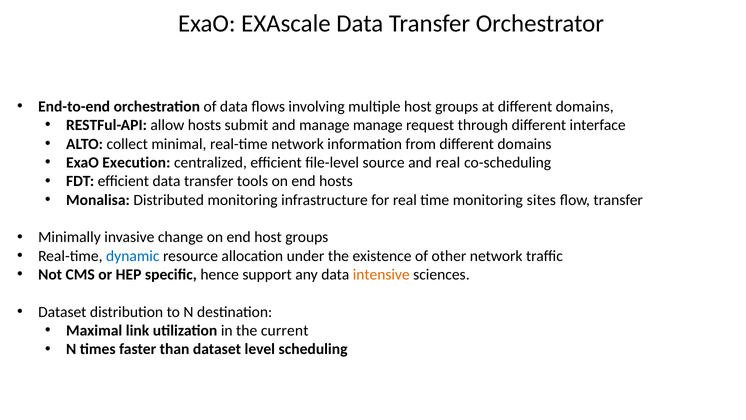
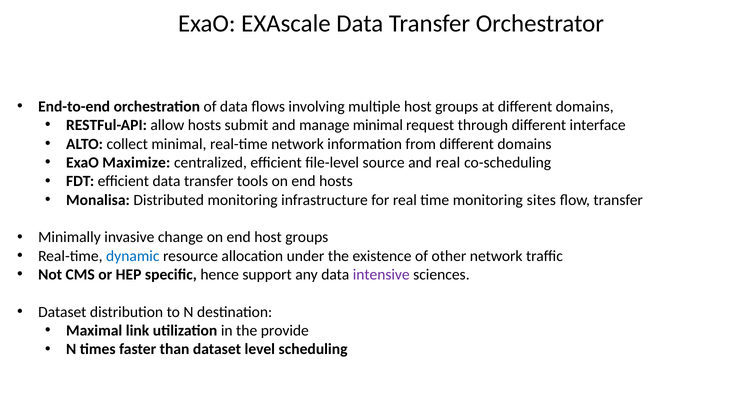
manage manage: manage -> minimal
Execution: Execution -> Maximize
intensive colour: orange -> purple
current: current -> provide
